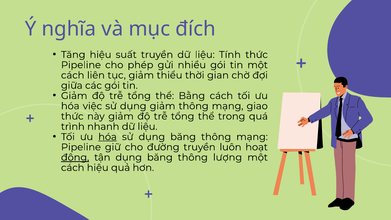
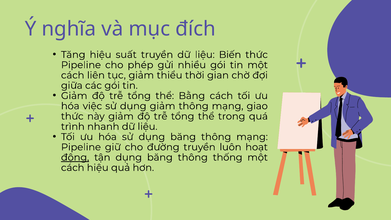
Tính: Tính -> Biến
hóa at (108, 137) underline: present -> none
lượng: lượng -> thống
